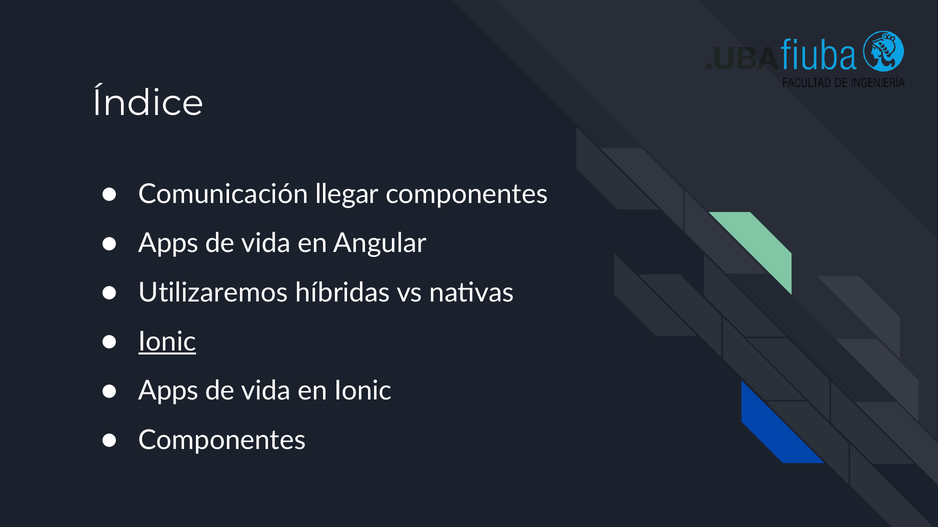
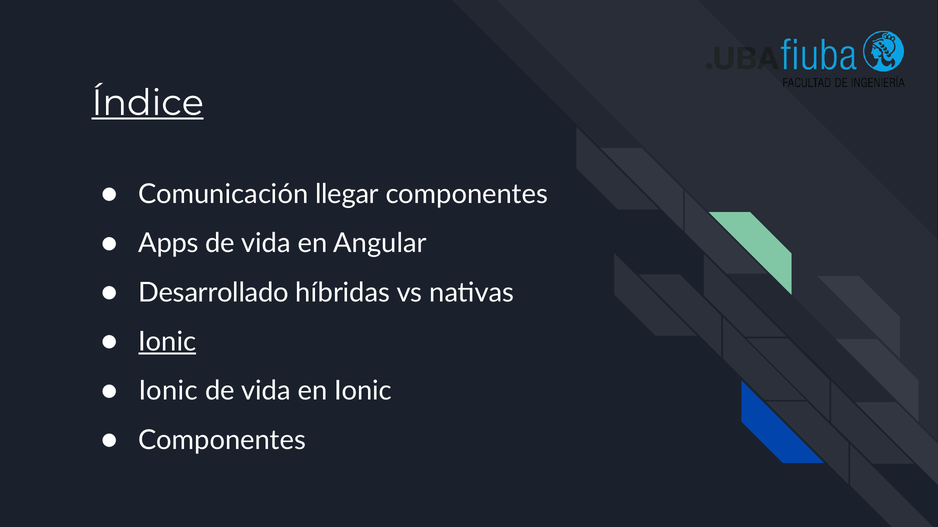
Índice underline: none -> present
Utilizaremos: Utilizaremos -> Desarrollado
Apps at (168, 391): Apps -> Ionic
